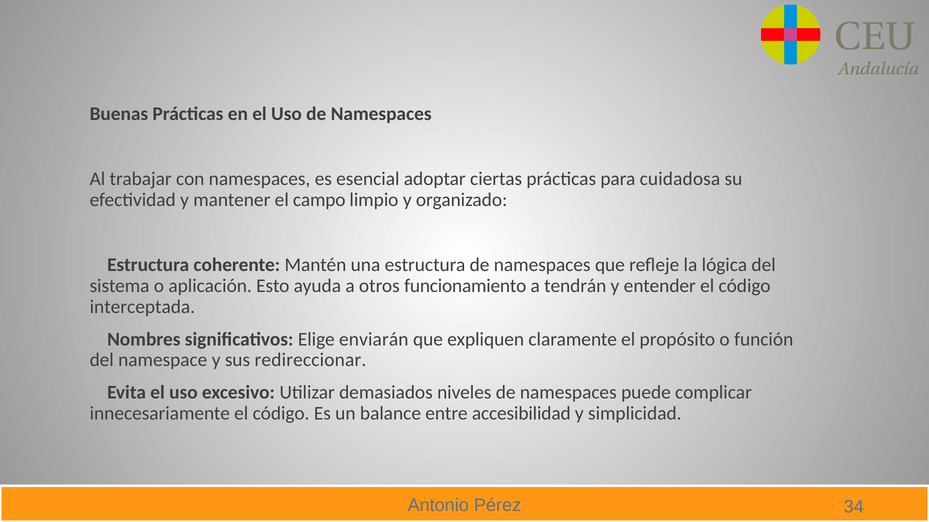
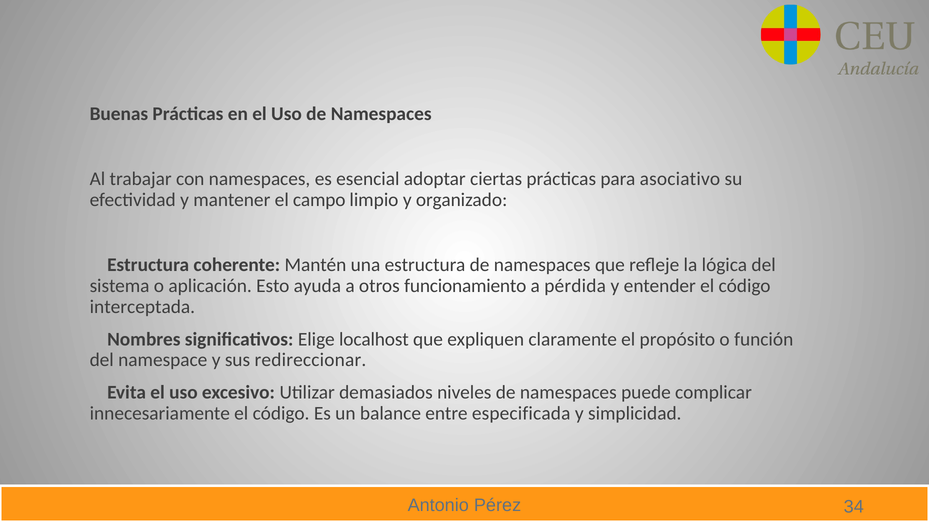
cuidadosa: cuidadosa -> asociativo
tendrán: tendrán -> pérdida
enviarán: enviarán -> localhost
accesibilidad: accesibilidad -> especificada
